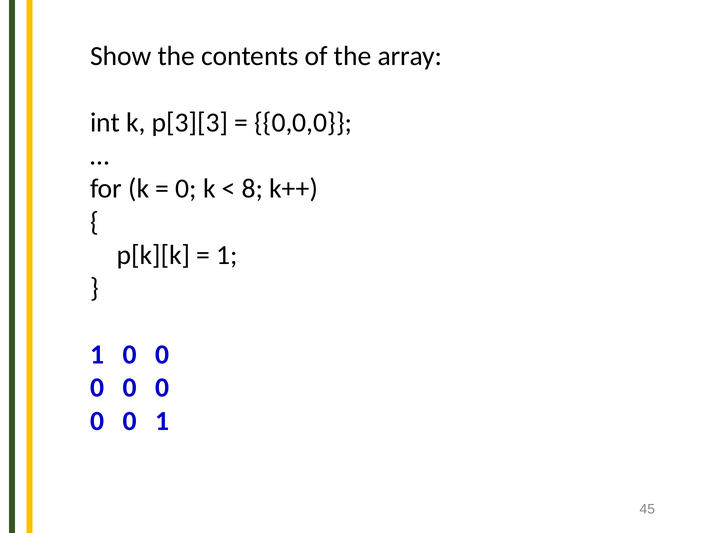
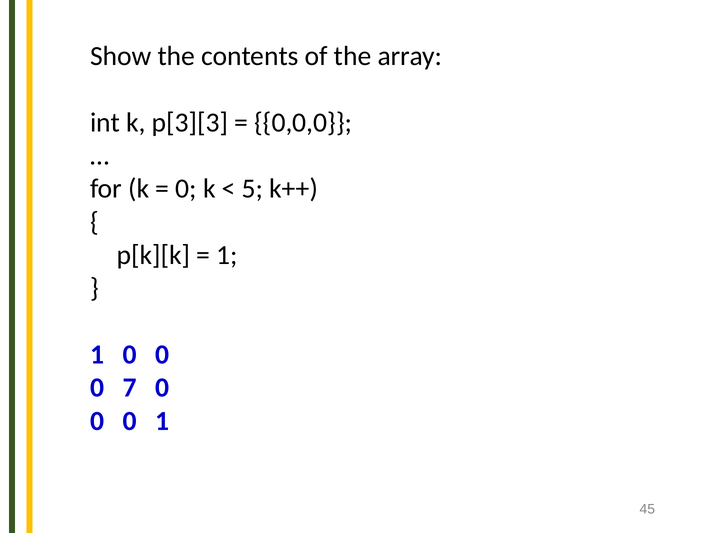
8: 8 -> 5
0 at (130, 388): 0 -> 7
